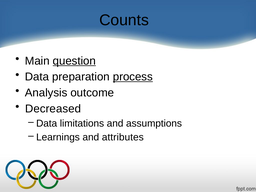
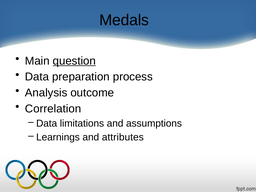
Counts: Counts -> Medals
process underline: present -> none
Decreased: Decreased -> Correlation
